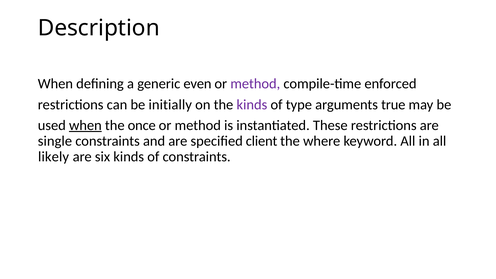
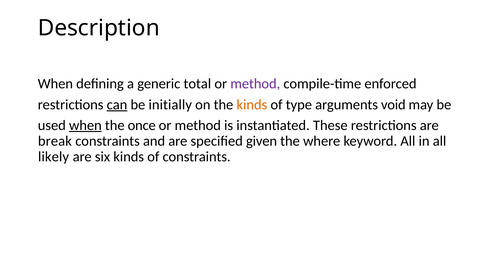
even: even -> total
can underline: none -> present
kinds at (252, 105) colour: purple -> orange
true: true -> void
single: single -> break
client: client -> given
